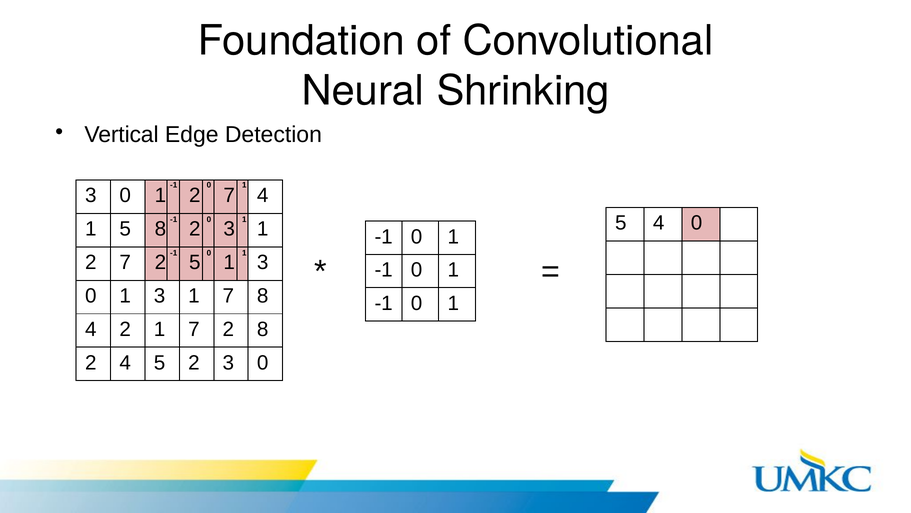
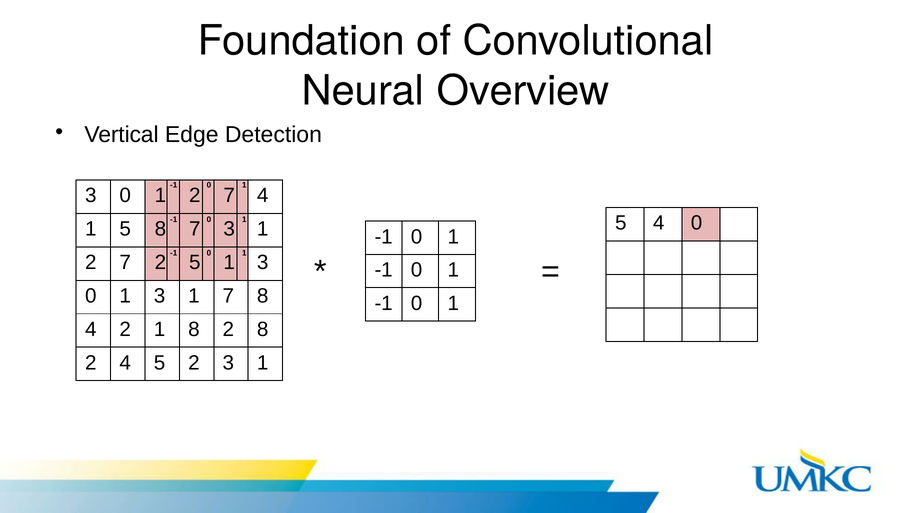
Shrinking: Shrinking -> Overview
8 -1 2: 2 -> 7
2 1 7: 7 -> 8
2 3 0: 0 -> 1
